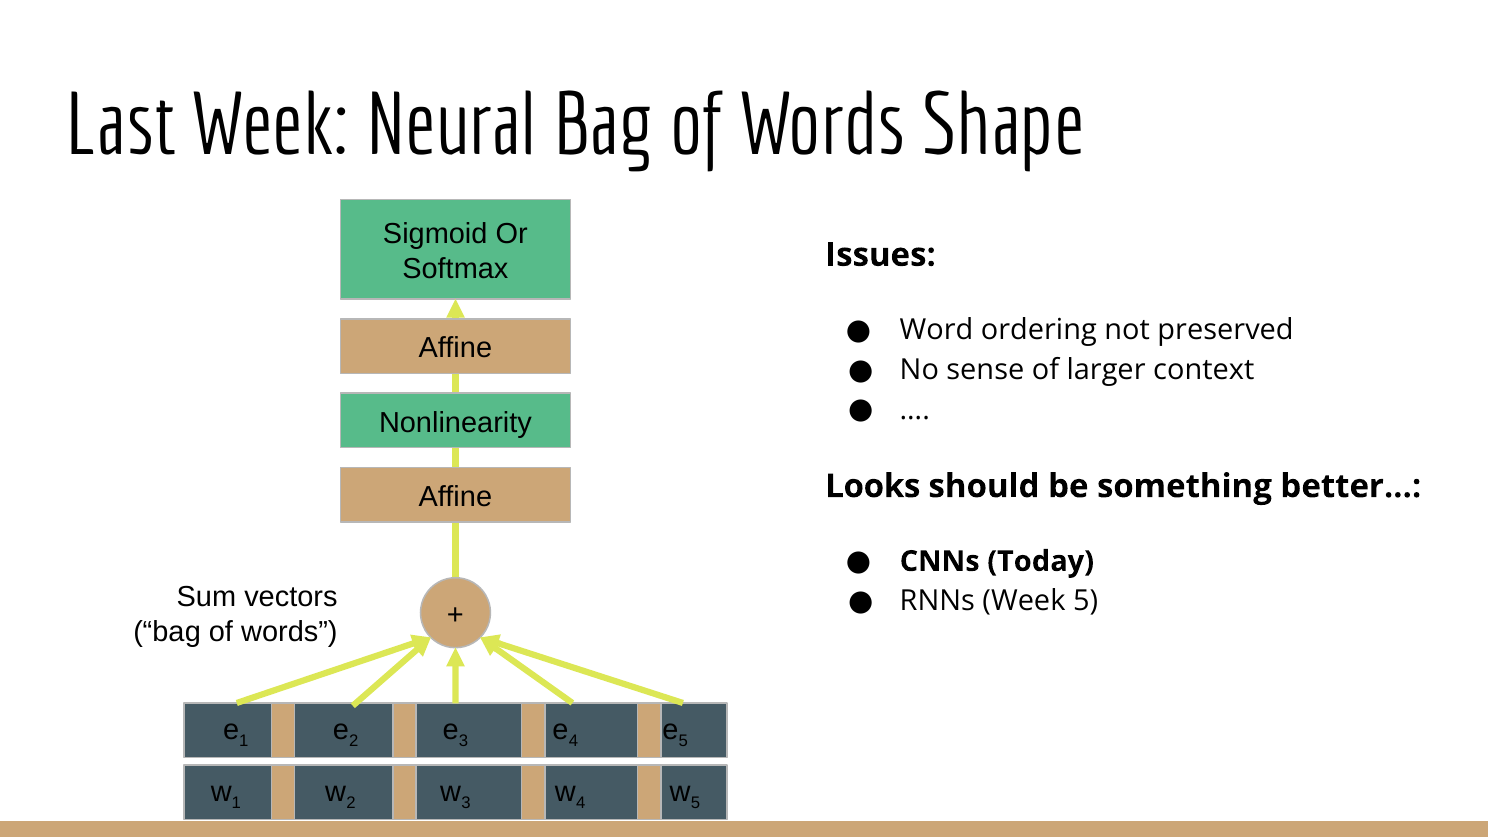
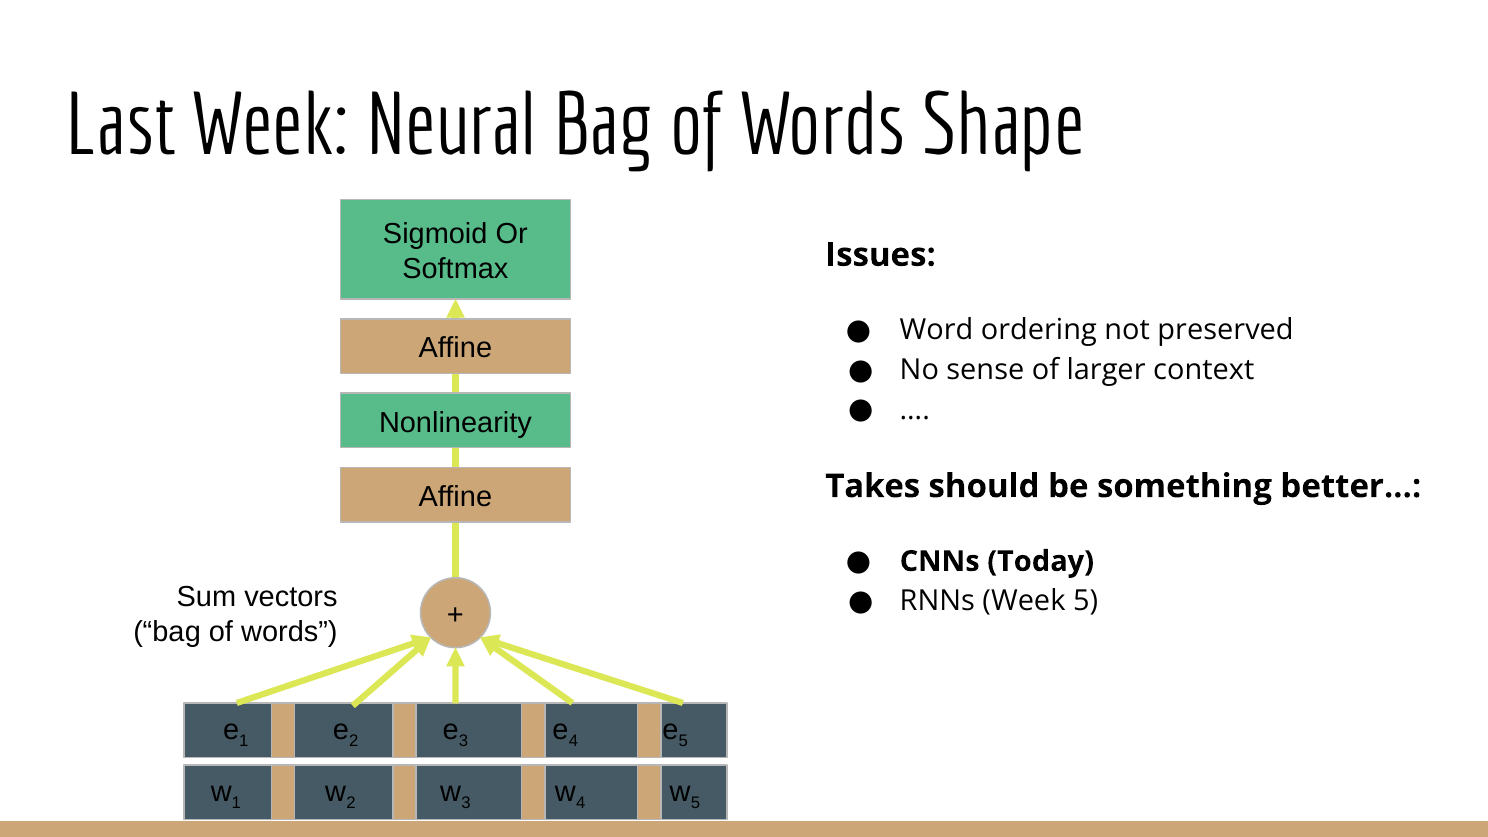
Looks: Looks -> Takes
